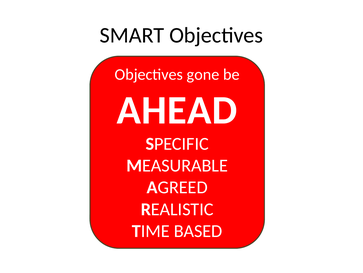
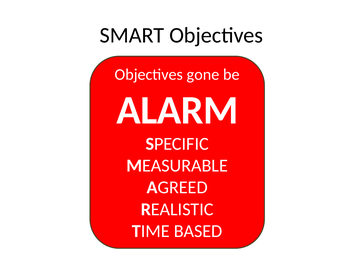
AHEAD: AHEAD -> ALARM
